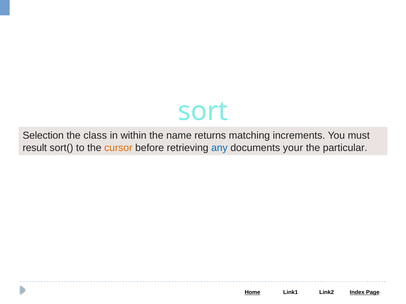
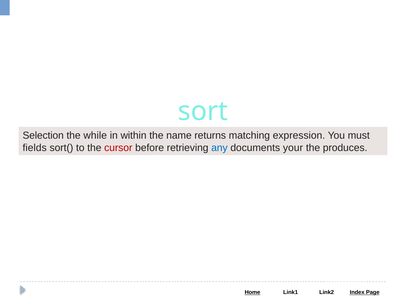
class: class -> while
increments: increments -> expression
result: result -> fields
cursor colour: orange -> red
particular: particular -> produces
